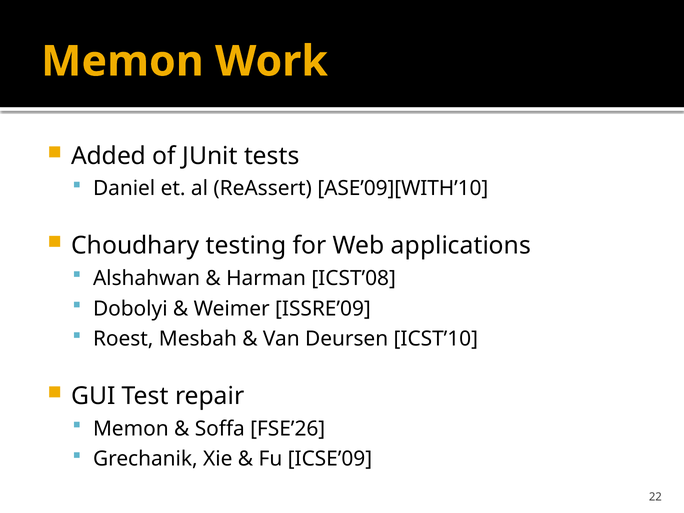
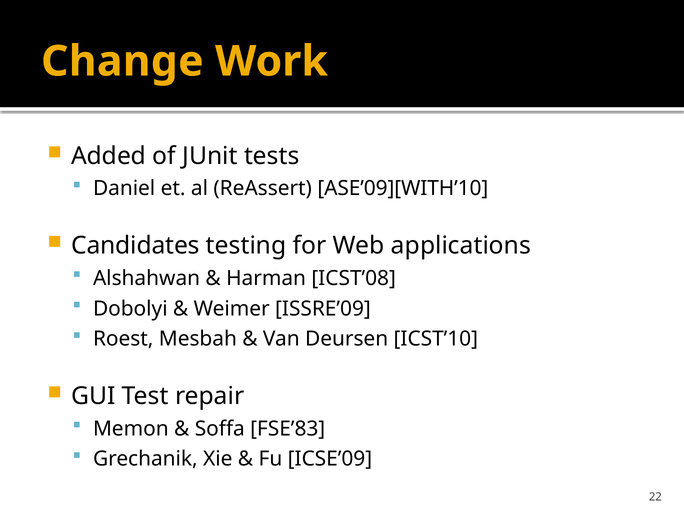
Memon at (122, 61): Memon -> Change
Choudhary: Choudhary -> Candidates
FSE’26: FSE’26 -> FSE’83
